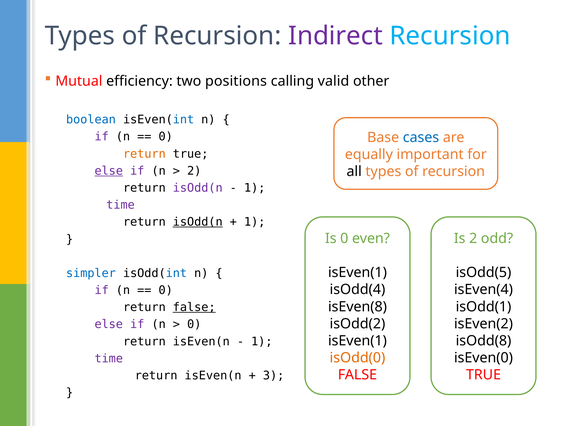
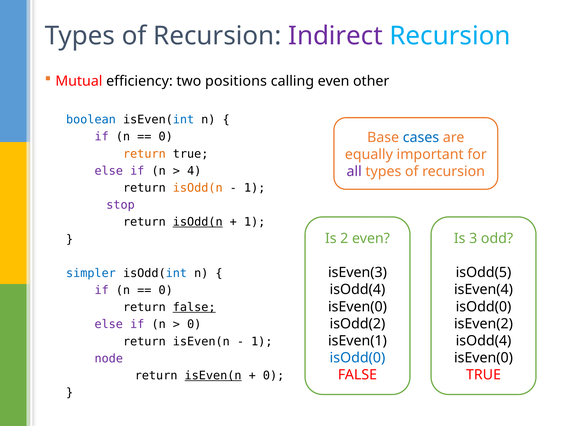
calling valid: valid -> even
else at (109, 171) underline: present -> none
2 at (194, 171): 2 -> 4
all colour: black -> purple
isOdd(n at (198, 188) colour: purple -> orange
time at (121, 205): time -> stop
Is 0: 0 -> 2
Is 2: 2 -> 3
isEven(1 at (357, 273): isEven(1 -> isEven(3
isEven(8 at (357, 307): isEven(8 -> isEven(0
isOdd(1 at (483, 307): isOdd(1 -> isOdd(0
isOdd(8 at (483, 341): isOdd(8 -> isOdd(4
time at (109, 359): time -> node
isOdd(0 at (357, 358) colour: orange -> blue
isEven(n at (213, 376) underline: none -> present
3 at (274, 376): 3 -> 0
